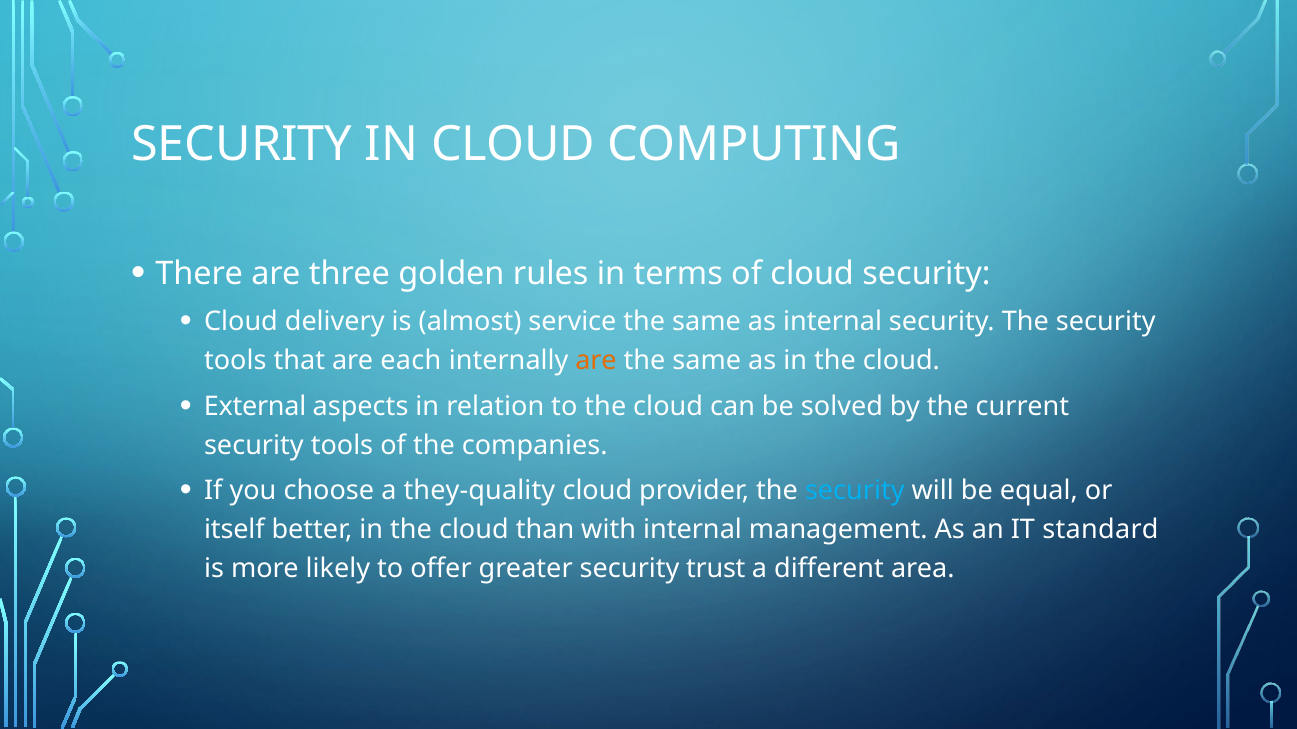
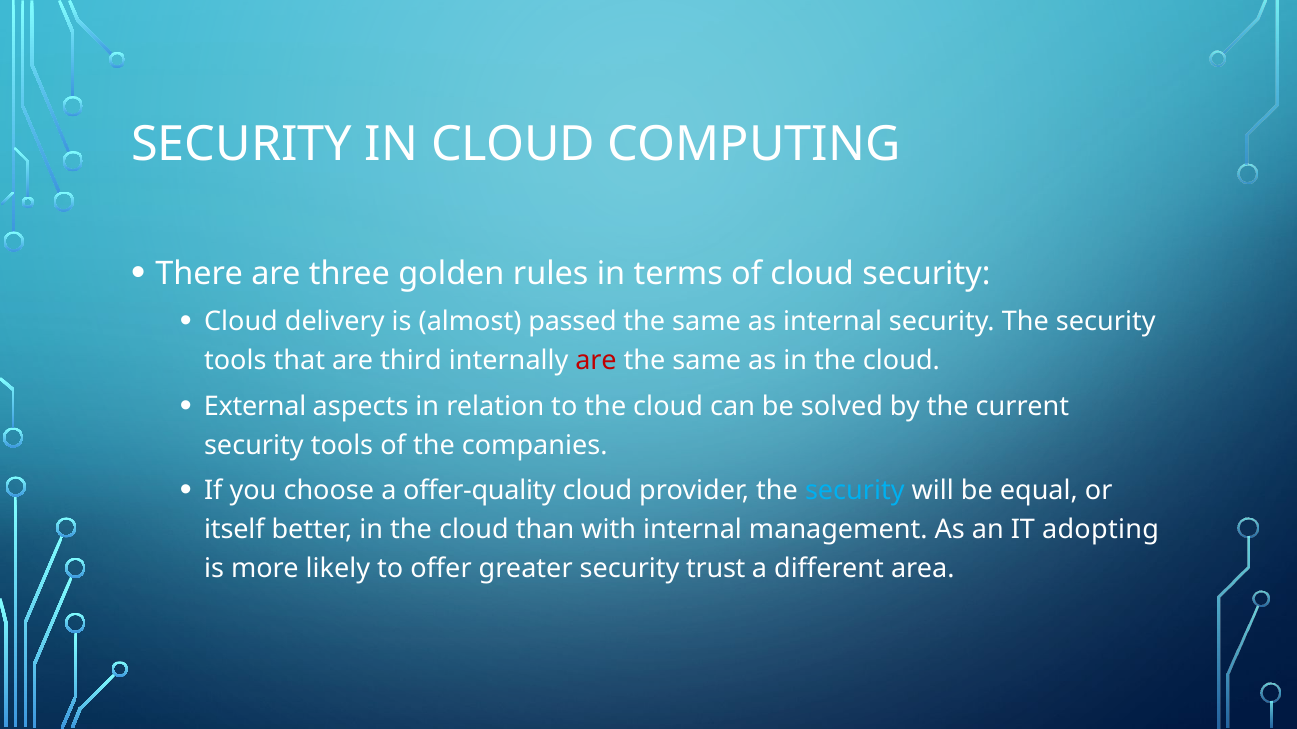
service: service -> passed
each: each -> third
are at (596, 361) colour: orange -> red
they-quality: they-quality -> offer-quality
standard: standard -> adopting
